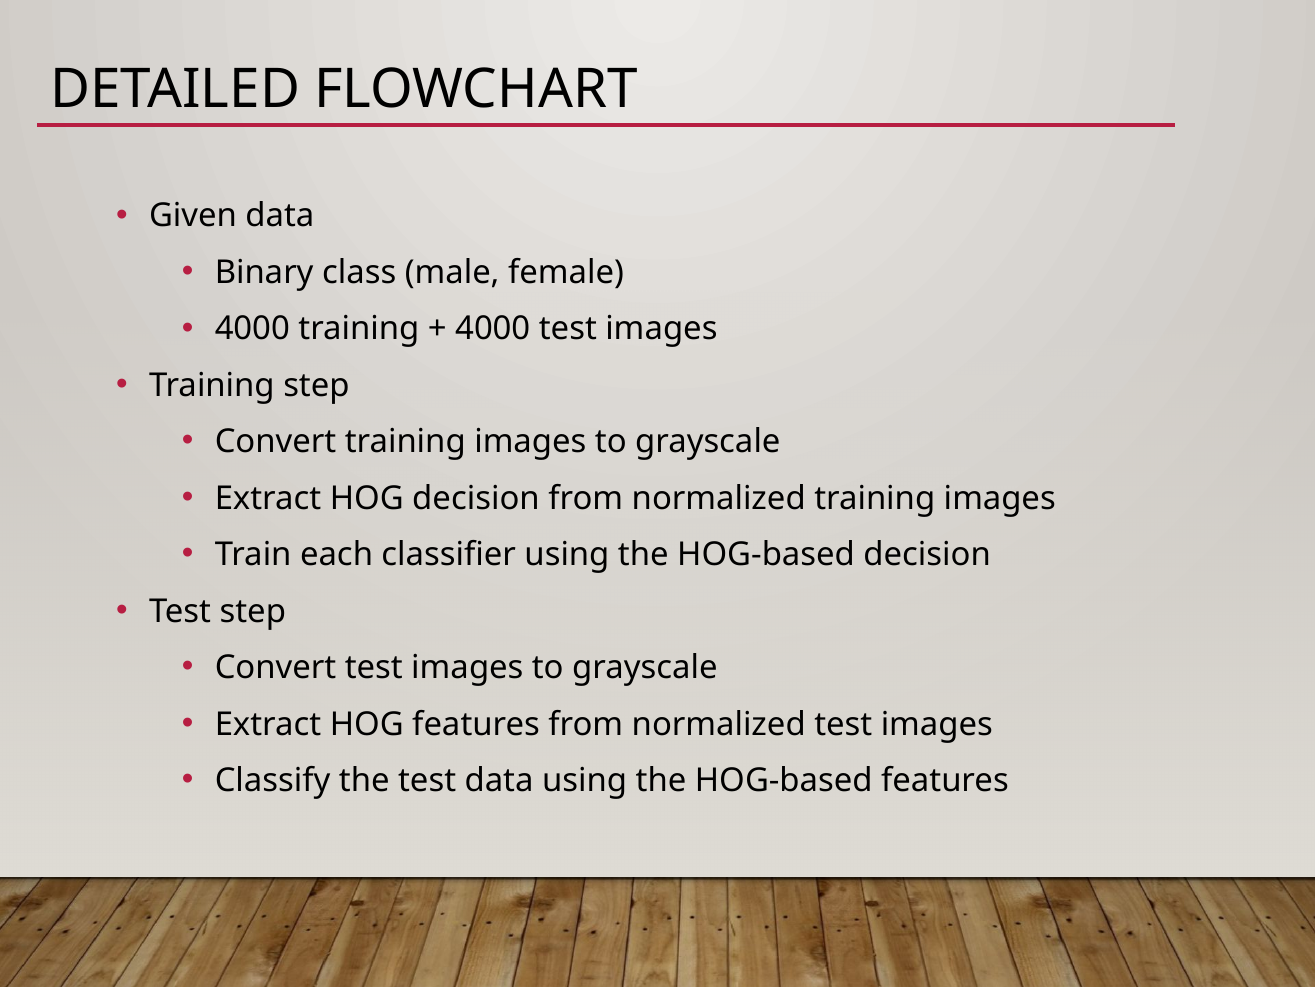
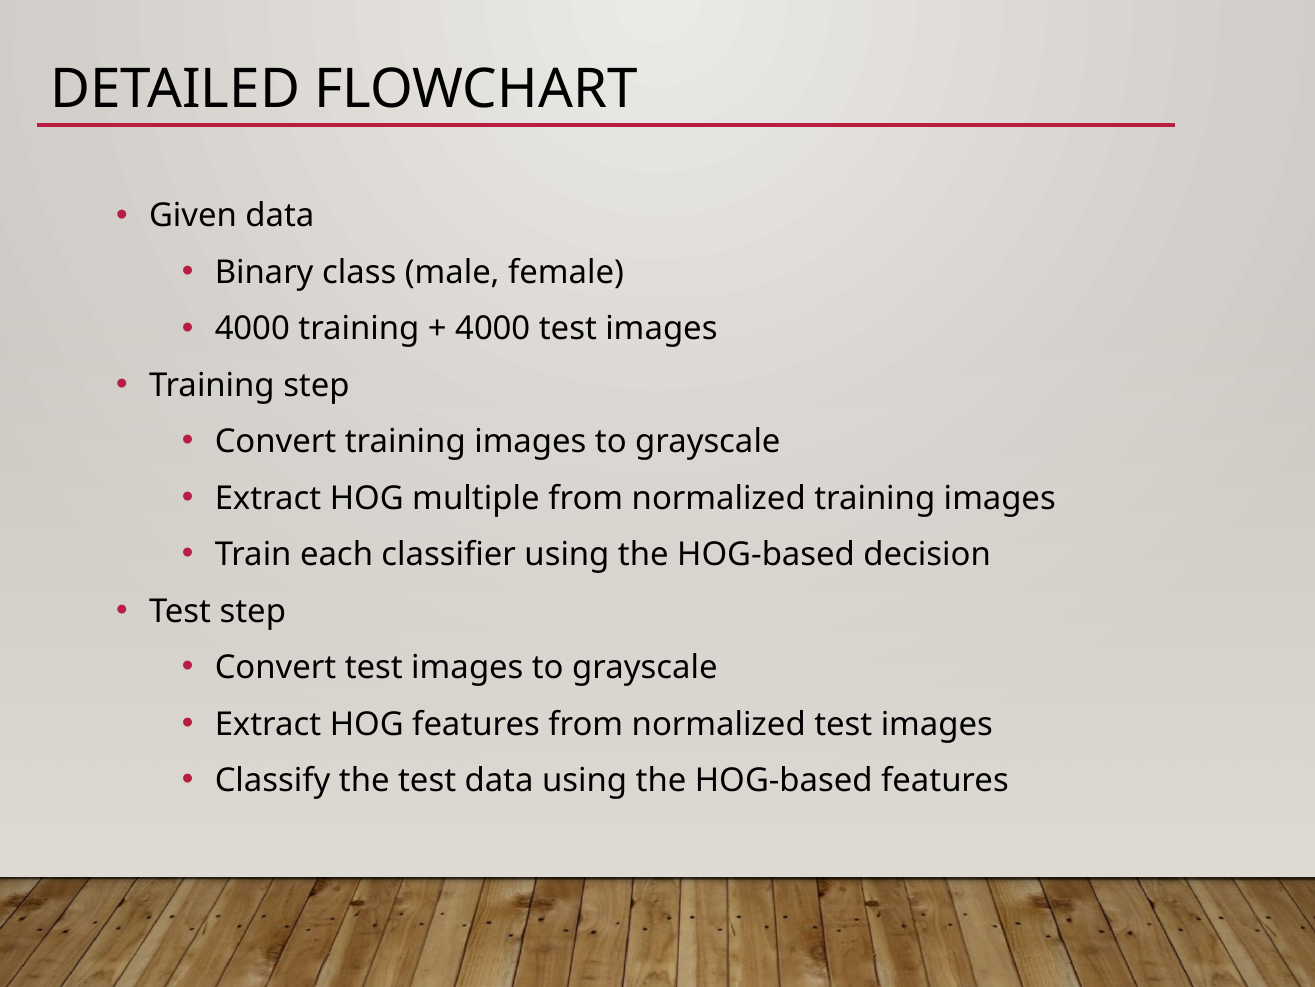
HOG decision: decision -> multiple
